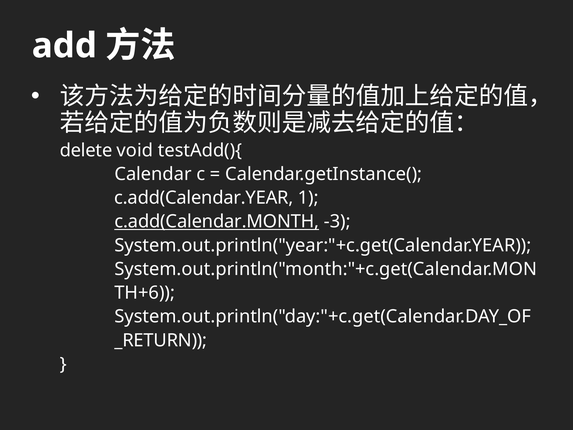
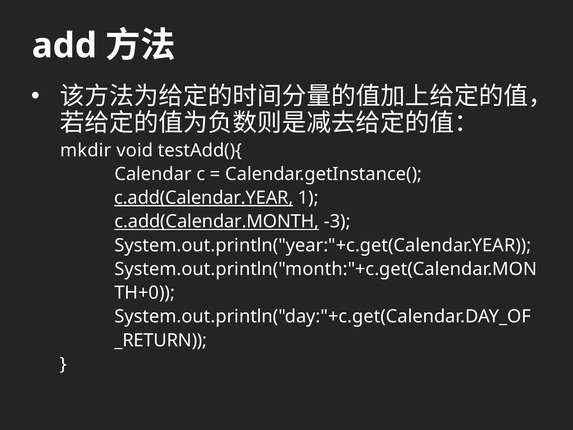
delete: delete -> mkdir
c.add(Calendar.YEAR underline: none -> present
TH+6: TH+6 -> TH+0
